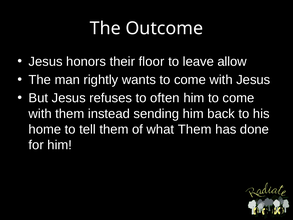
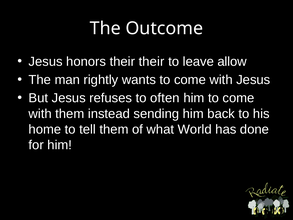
their floor: floor -> their
what Them: Them -> World
